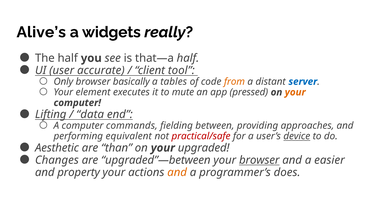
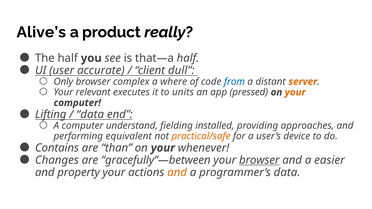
widgets: widgets -> product
tool: tool -> dull
basically: basically -> complex
tables: tables -> where
from colour: orange -> blue
server colour: blue -> orange
element: element -> relevant
mute: mute -> units
commands: commands -> understand
between: between -> installed
practical/safe colour: red -> orange
device underline: present -> none
Aesthetic: Aesthetic -> Contains
upgraded: upgraded -> whenever
upgraded”—between: upgraded”—between -> gracefully”—between
programmer’s does: does -> data
